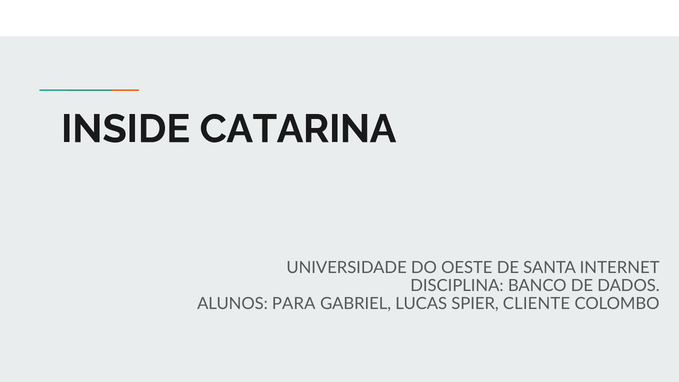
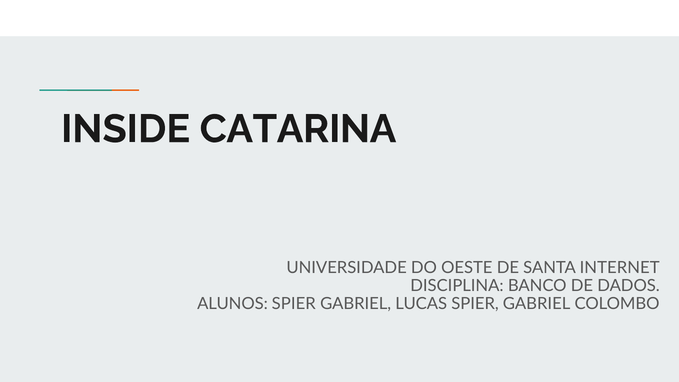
ALUNOS PARA: PARA -> SPIER
LUCAS SPIER CLIENTE: CLIENTE -> GABRIEL
